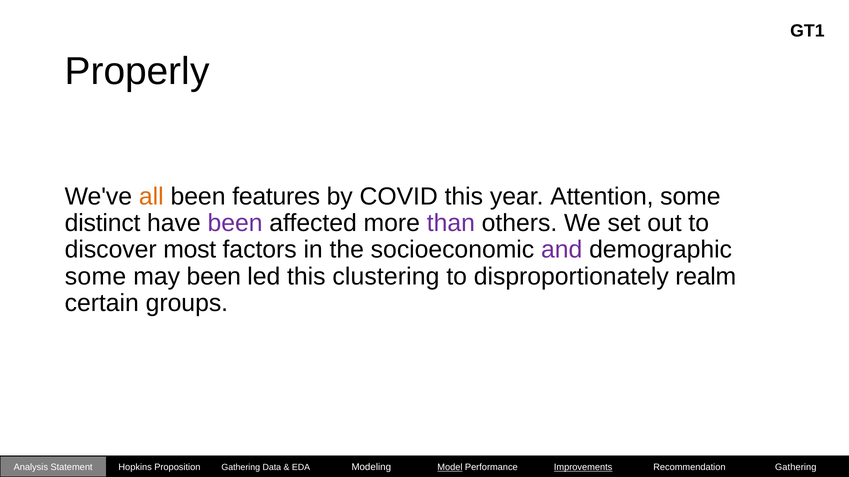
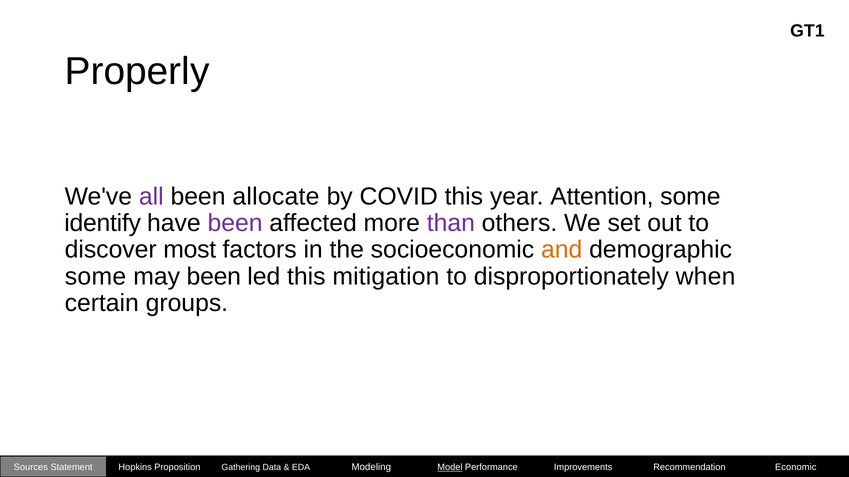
all colour: orange -> purple
features: features -> allocate
distinct: distinct -> identify
and colour: purple -> orange
clustering: clustering -> mitigation
realm: realm -> when
Analysis: Analysis -> Sources
Improvements underline: present -> none
Recommendation Gathering: Gathering -> Economic
